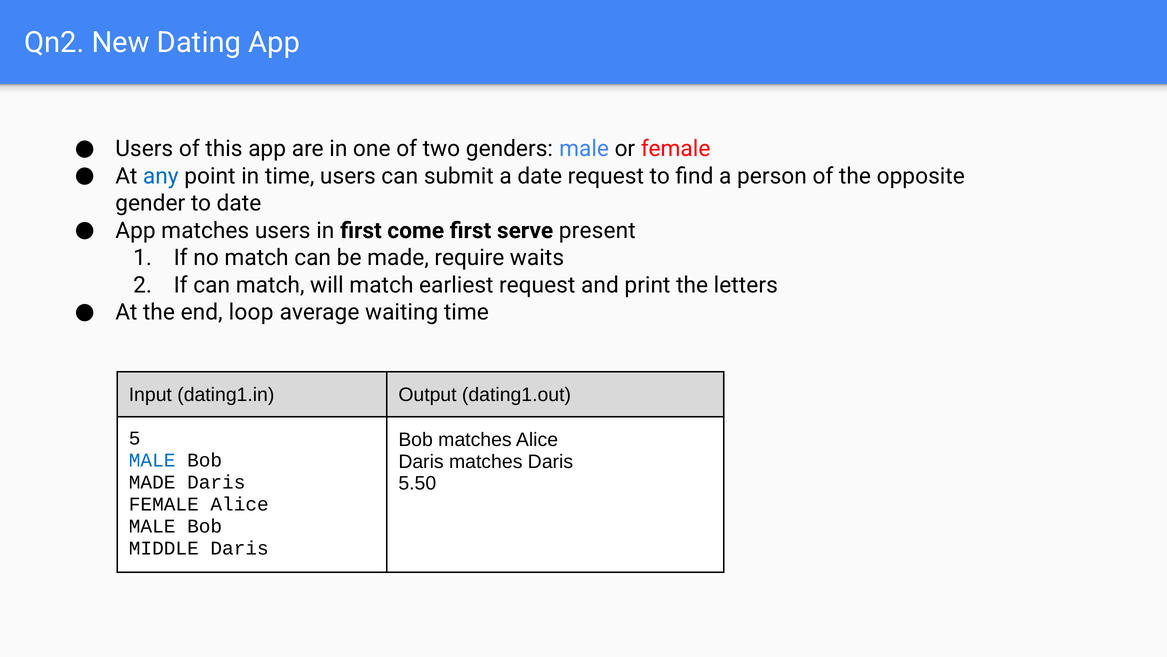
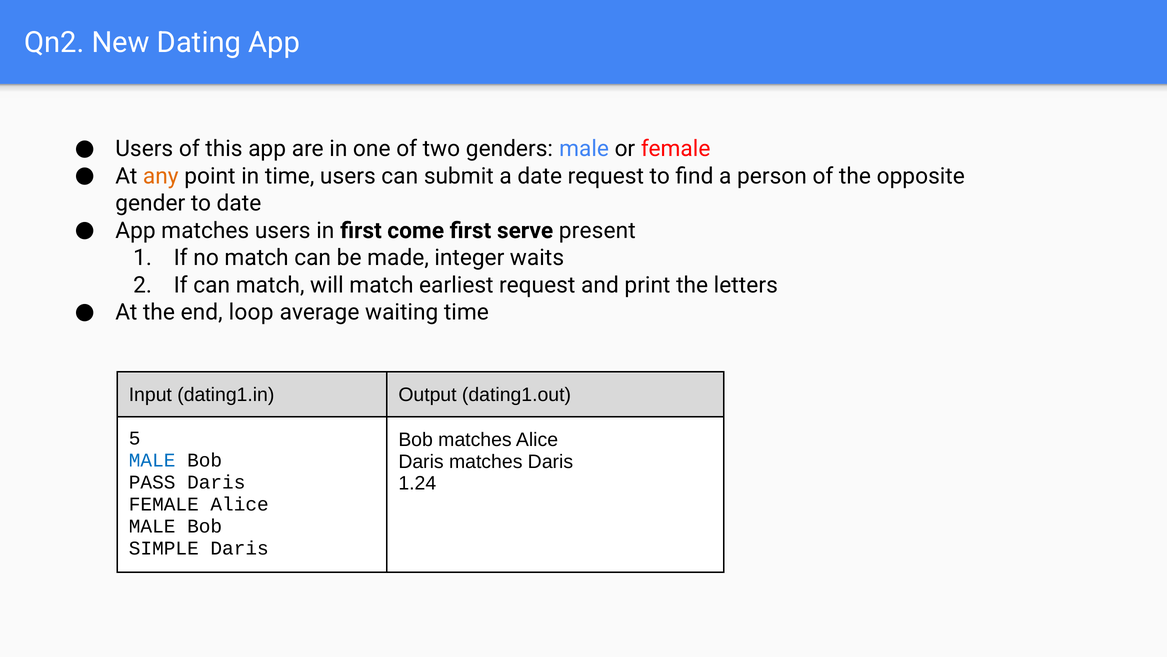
any colour: blue -> orange
require: require -> integer
5.50: 5.50 -> 1.24
MADE at (152, 482): MADE -> PASS
MIDDLE: MIDDLE -> SIMPLE
